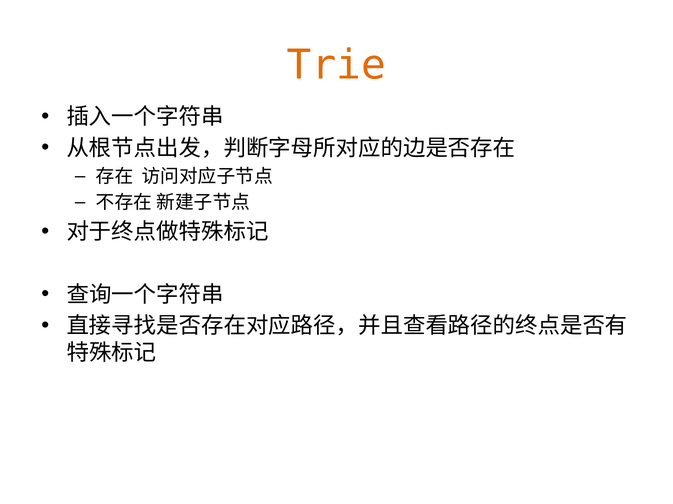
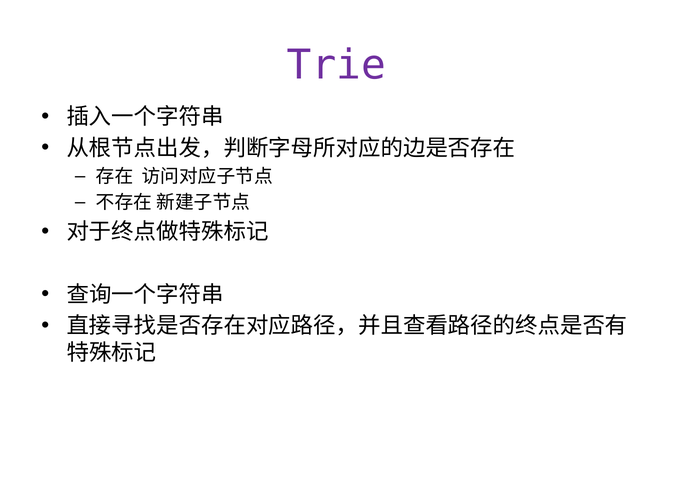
Trie colour: orange -> purple
